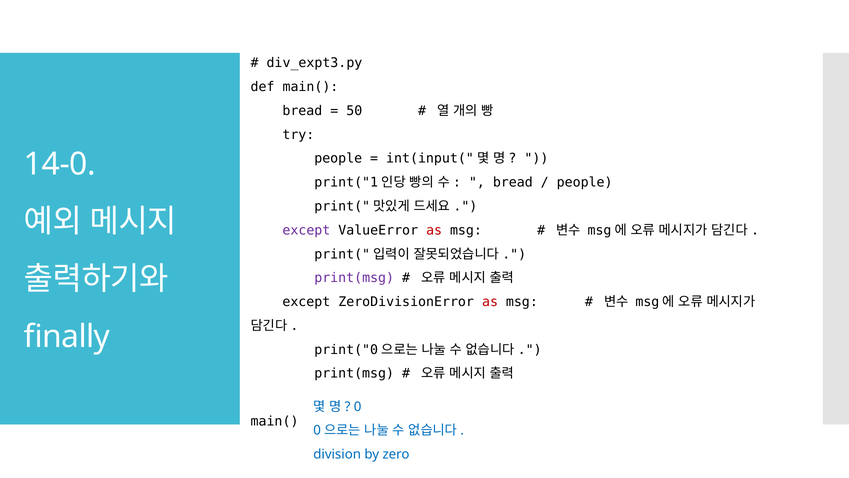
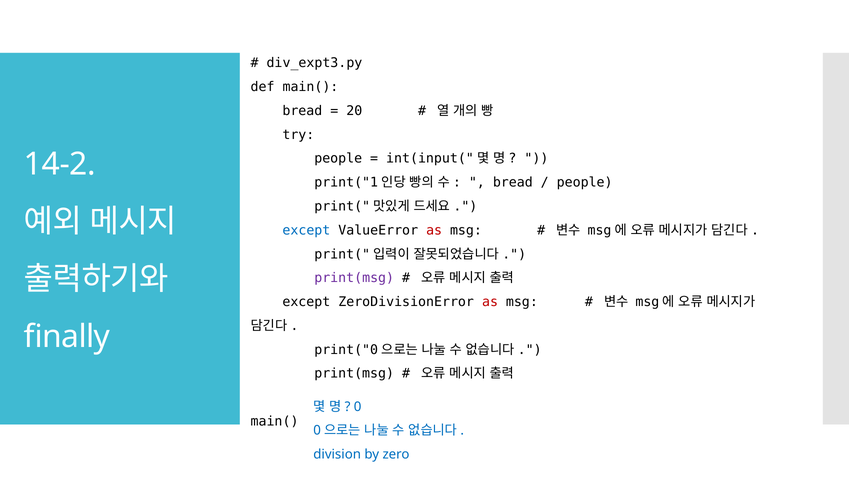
50: 50 -> 20
14-0: 14-0 -> 14-2
except at (306, 230) colour: purple -> blue
